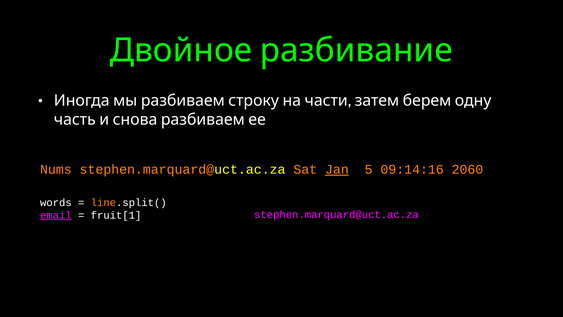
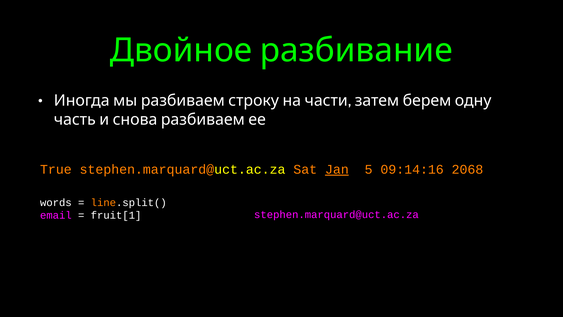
Nums: Nums -> True
2060: 2060 -> 2068
email underline: present -> none
